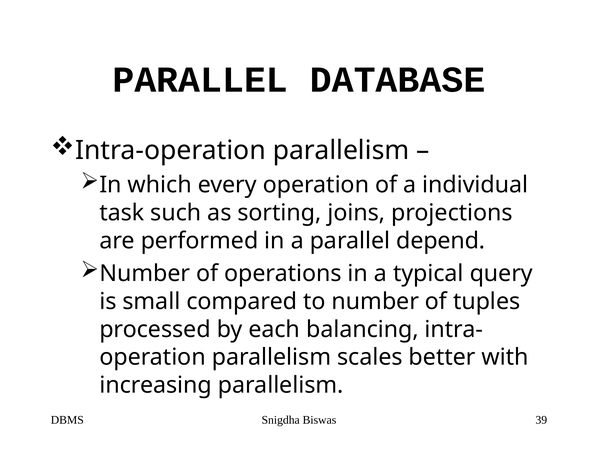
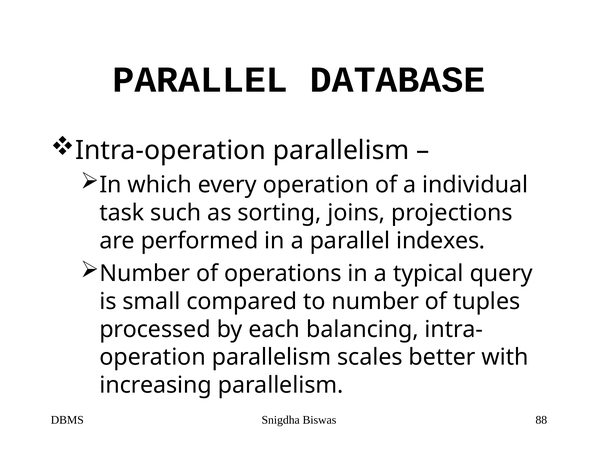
depend: depend -> indexes
39: 39 -> 88
